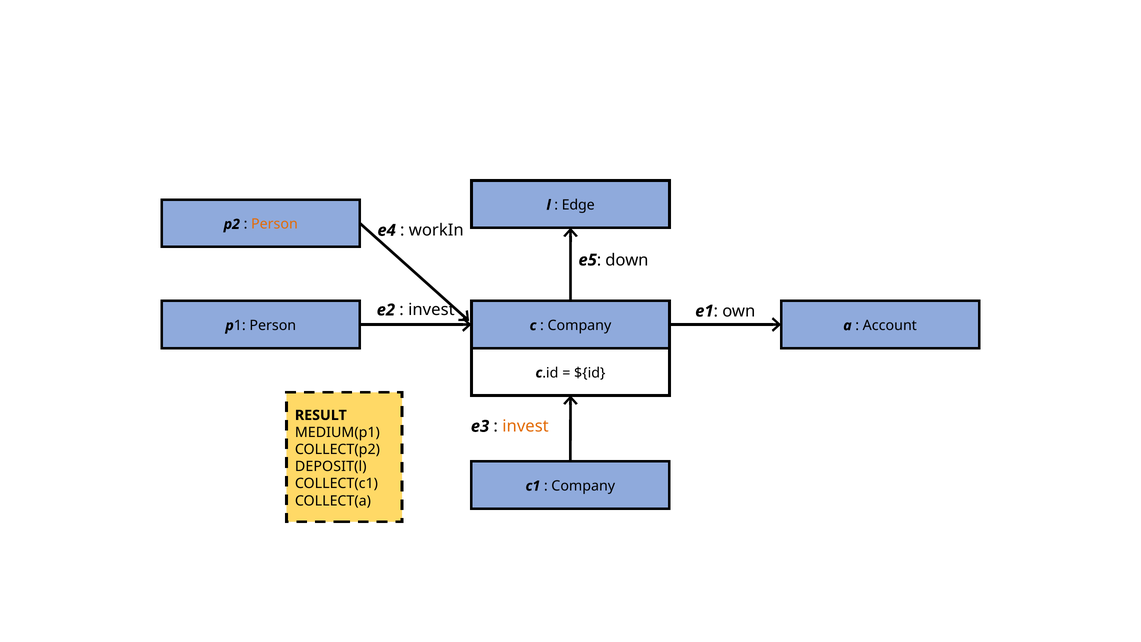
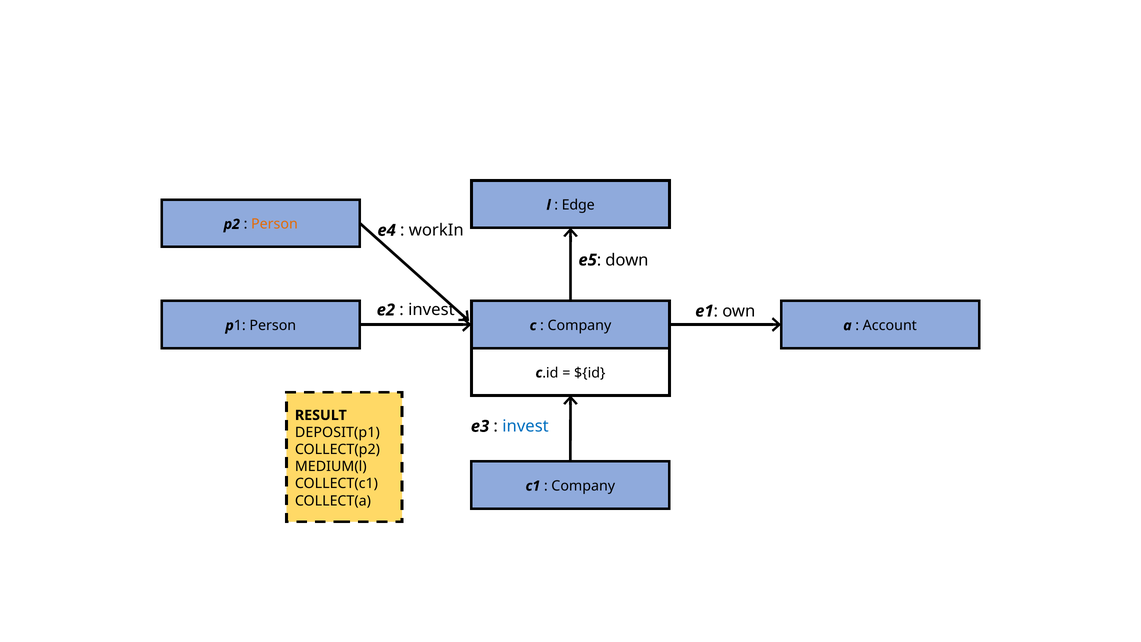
invest at (526, 426) colour: orange -> blue
MEDIUM(p1: MEDIUM(p1 -> DEPOSIT(p1
DEPOSIT(l: DEPOSIT(l -> MEDIUM(l
